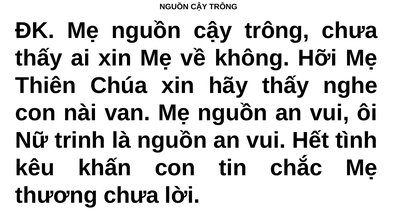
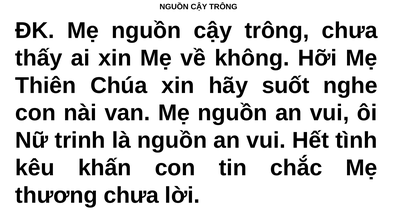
hãу thấу: thấу -> suốt
